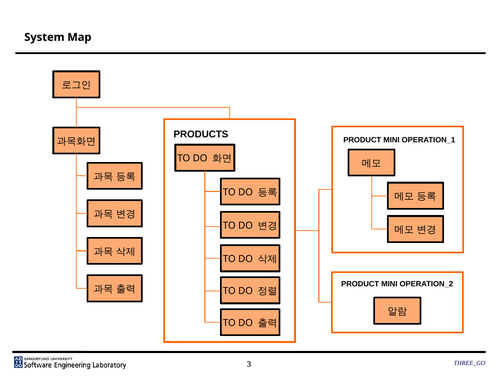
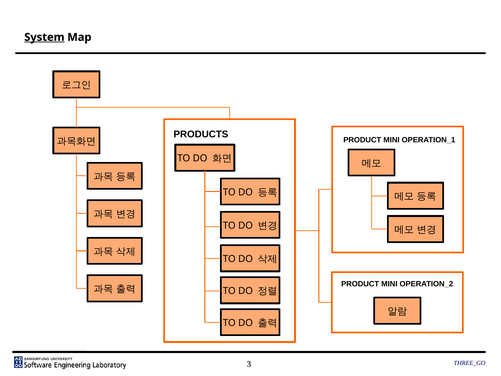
System underline: none -> present
